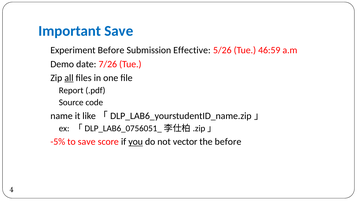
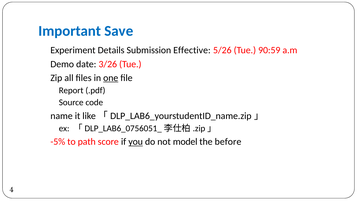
Before at (111, 50): Before -> Details
46:59: 46:59 -> 90:59
7/26: 7/26 -> 3/26
all underline: present -> none
one underline: none -> present
to save: save -> path
vector: vector -> model
